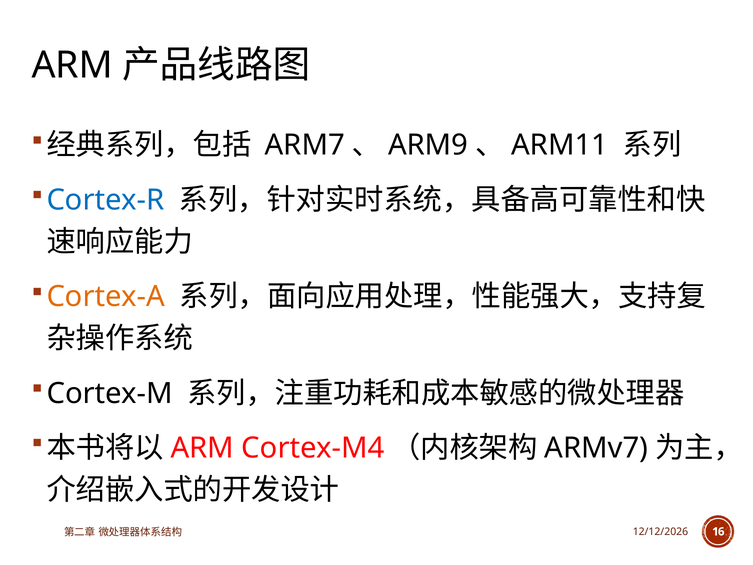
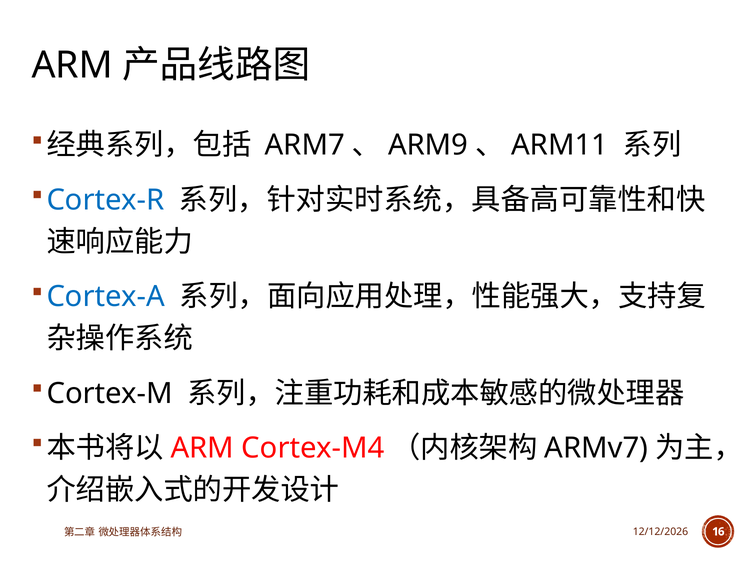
Cortex-A colour: orange -> blue
